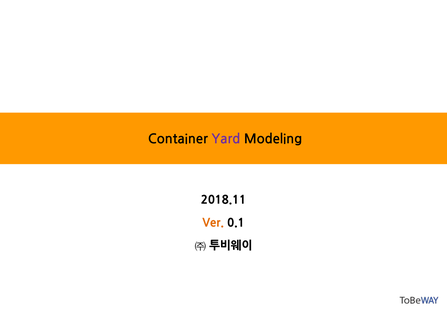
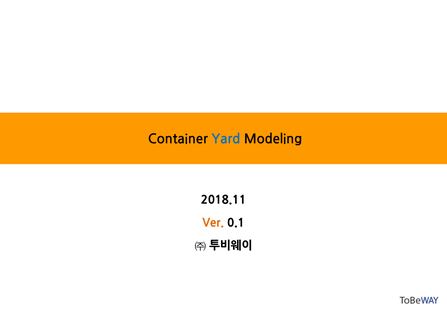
Yard colour: purple -> blue
